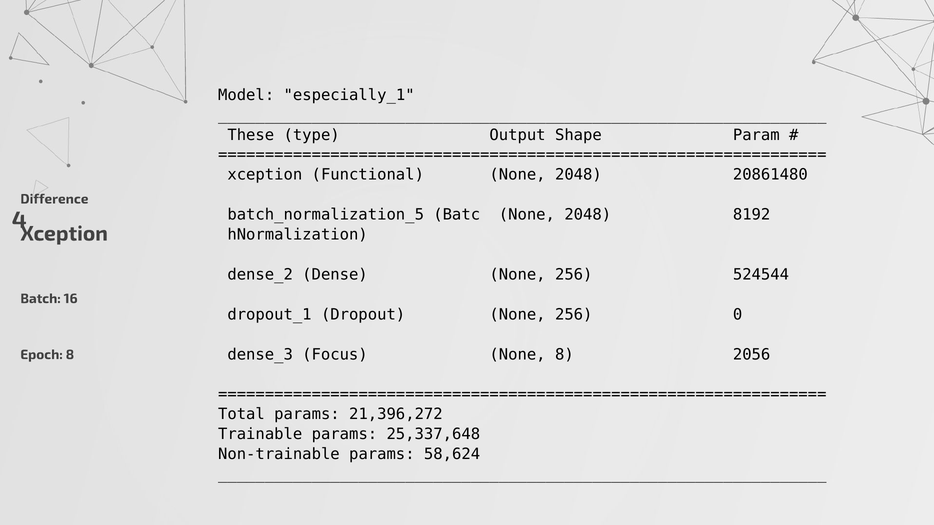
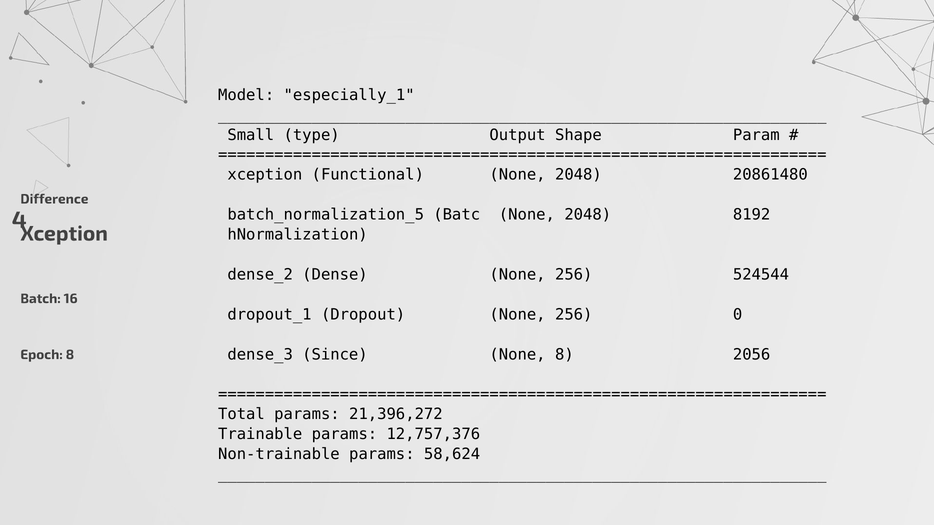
These: These -> Small
Focus: Focus -> Since
25,337,648: 25,337,648 -> 12,757,376
